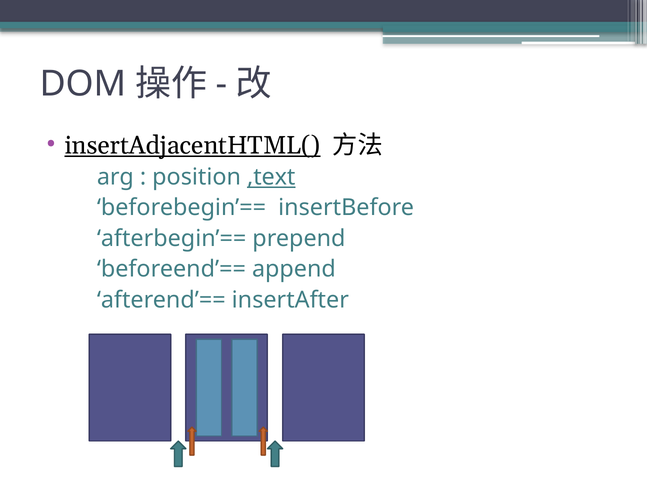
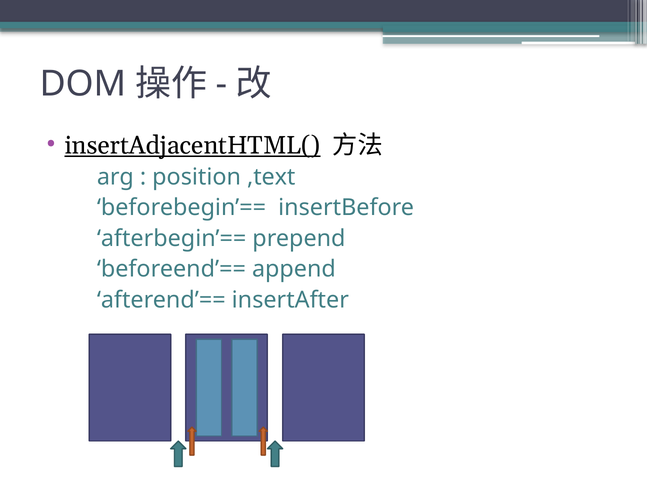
,text underline: present -> none
